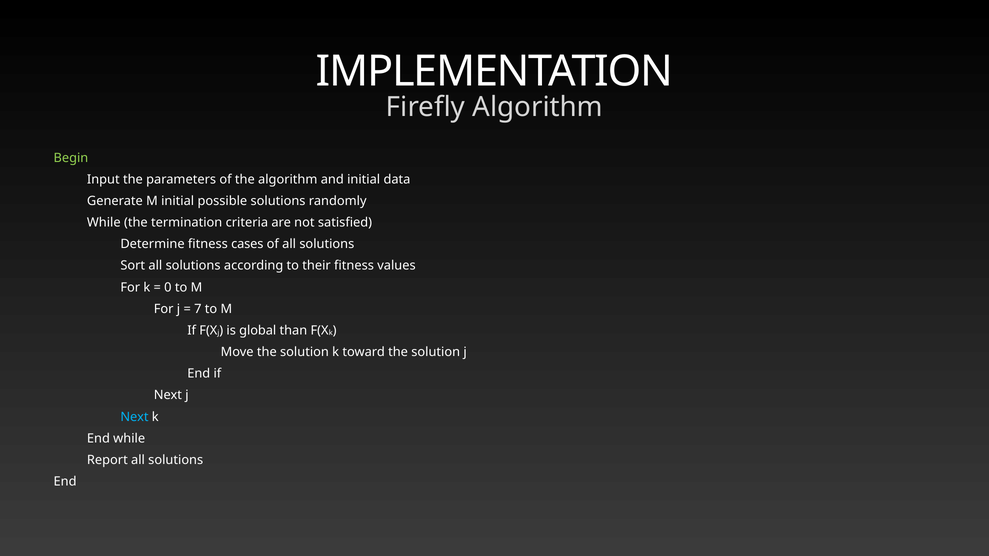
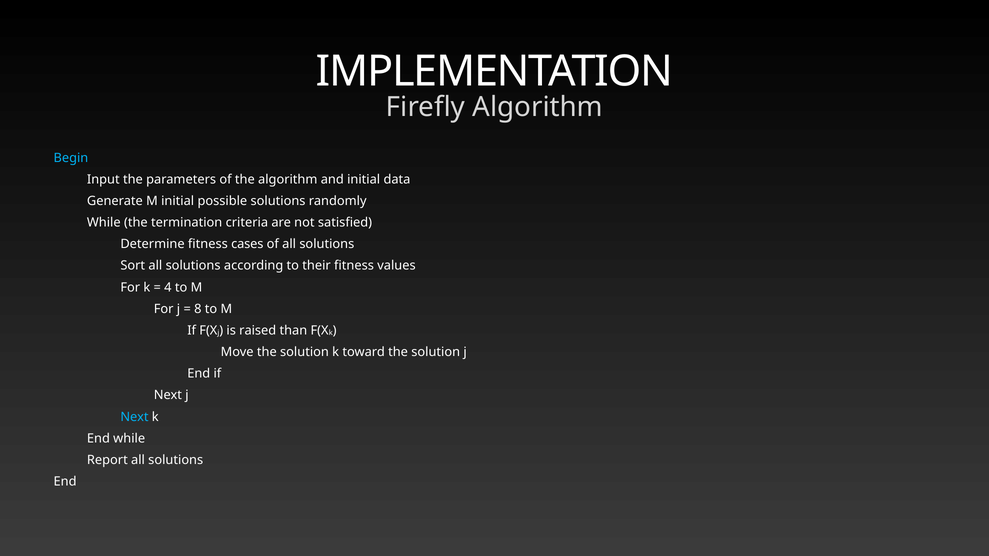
Begin colour: light green -> light blue
0: 0 -> 4
7: 7 -> 8
global: global -> raised
